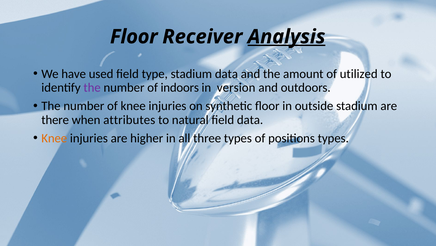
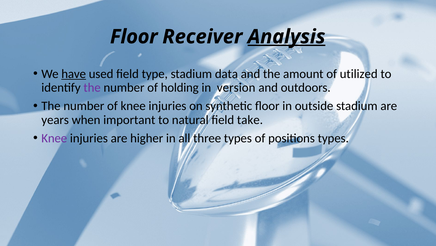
have underline: none -> present
indoors: indoors -> holding
there: there -> years
attributes: attributes -> important
field data: data -> take
Knee at (54, 138) colour: orange -> purple
